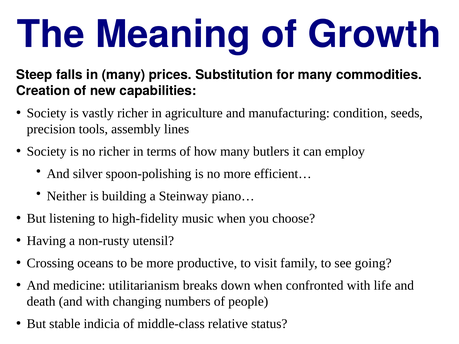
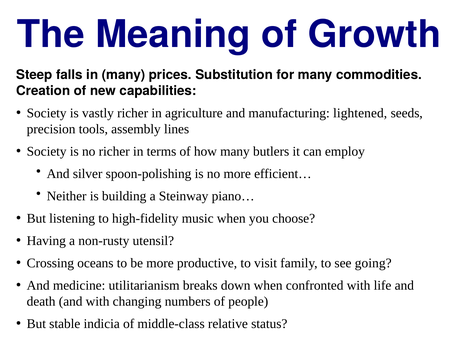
condition: condition -> lightened
